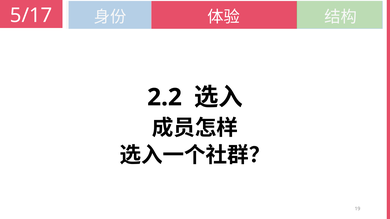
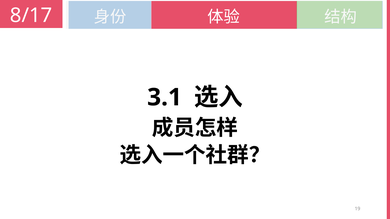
5/17: 5/17 -> 8/17
2.2: 2.2 -> 3.1
